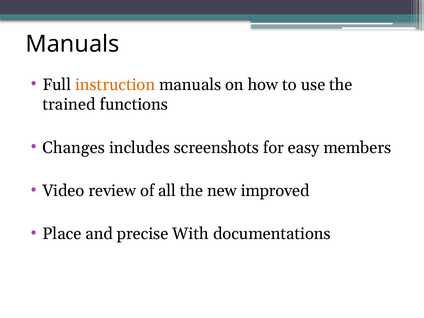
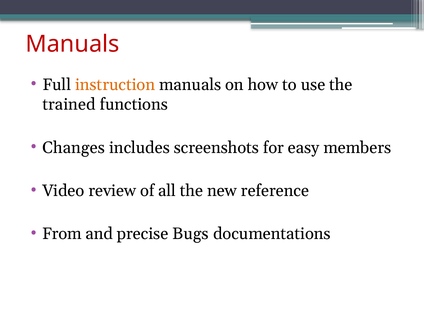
Manuals at (72, 44) colour: black -> red
improved: improved -> reference
Place: Place -> From
With: With -> Bugs
